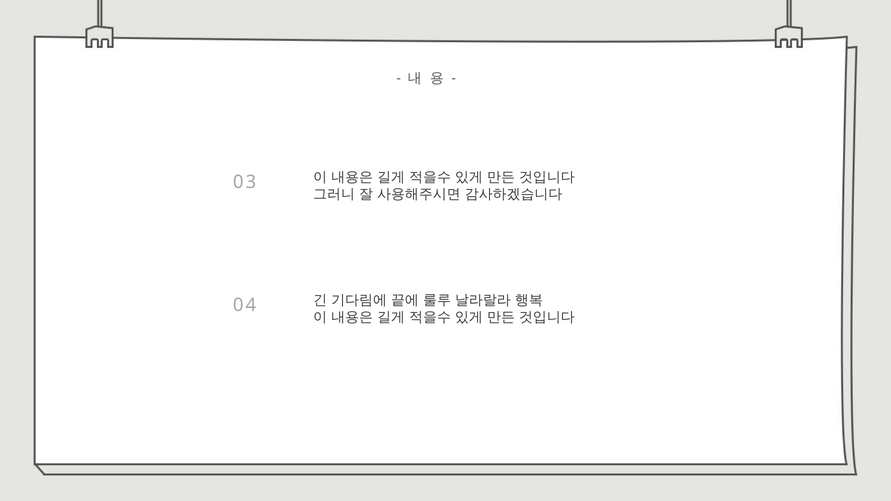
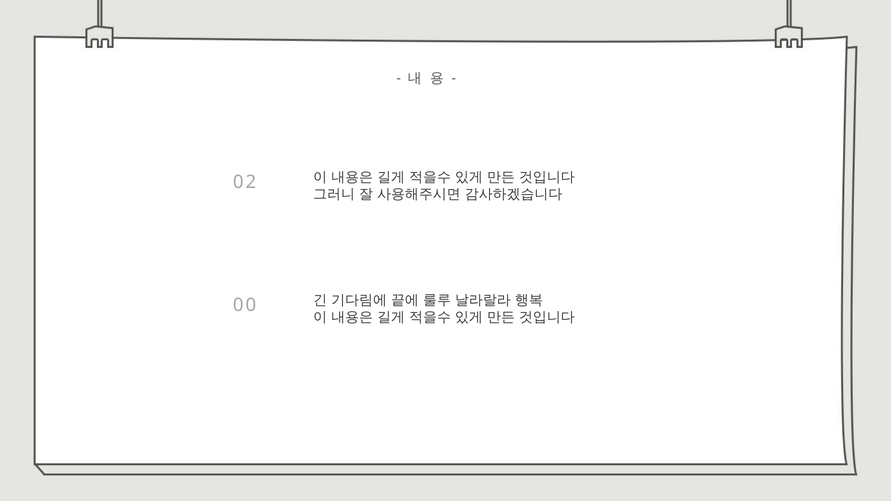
3: 3 -> 2
0 4: 4 -> 0
